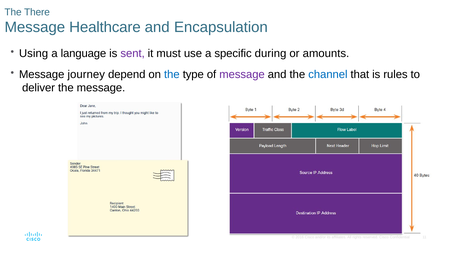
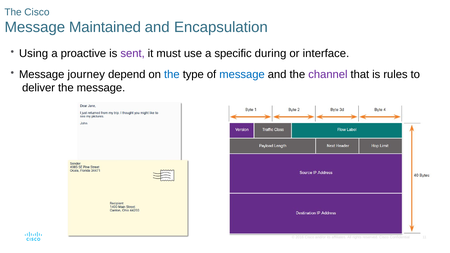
The There: There -> Cisco
Healthcare: Healthcare -> Maintained
language: language -> proactive
amounts: amounts -> interface
message at (242, 74) colour: purple -> blue
channel colour: blue -> purple
